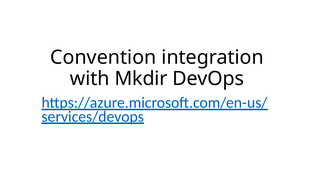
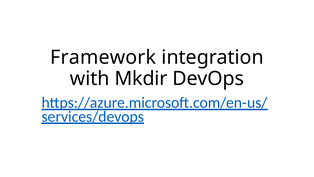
Convention: Convention -> Framework
